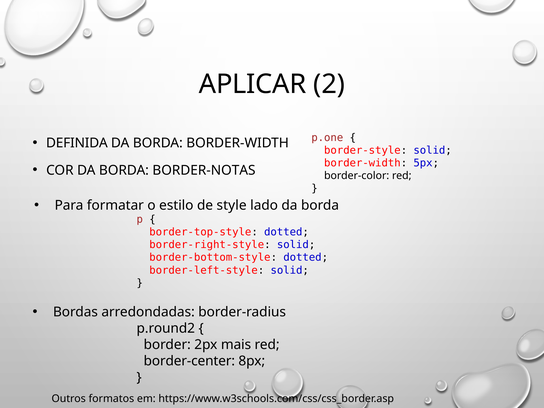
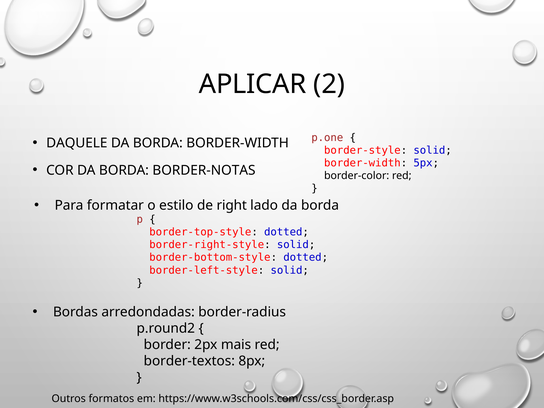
DEFINIDA: DEFINIDA -> DAQUELE
style: style -> right
border-center: border-center -> border-textos
